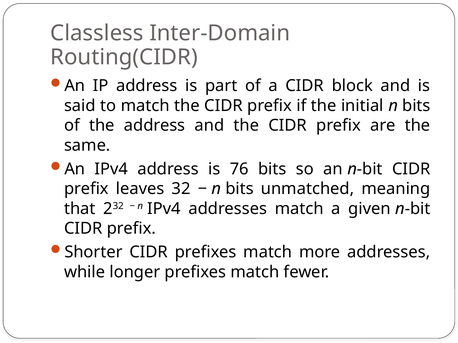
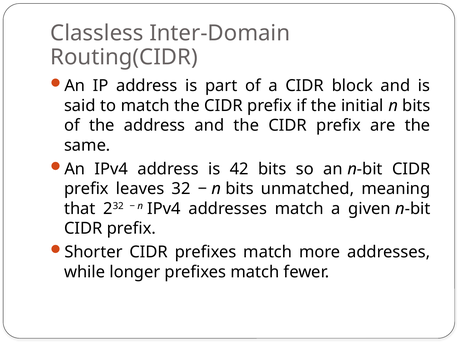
76: 76 -> 42
